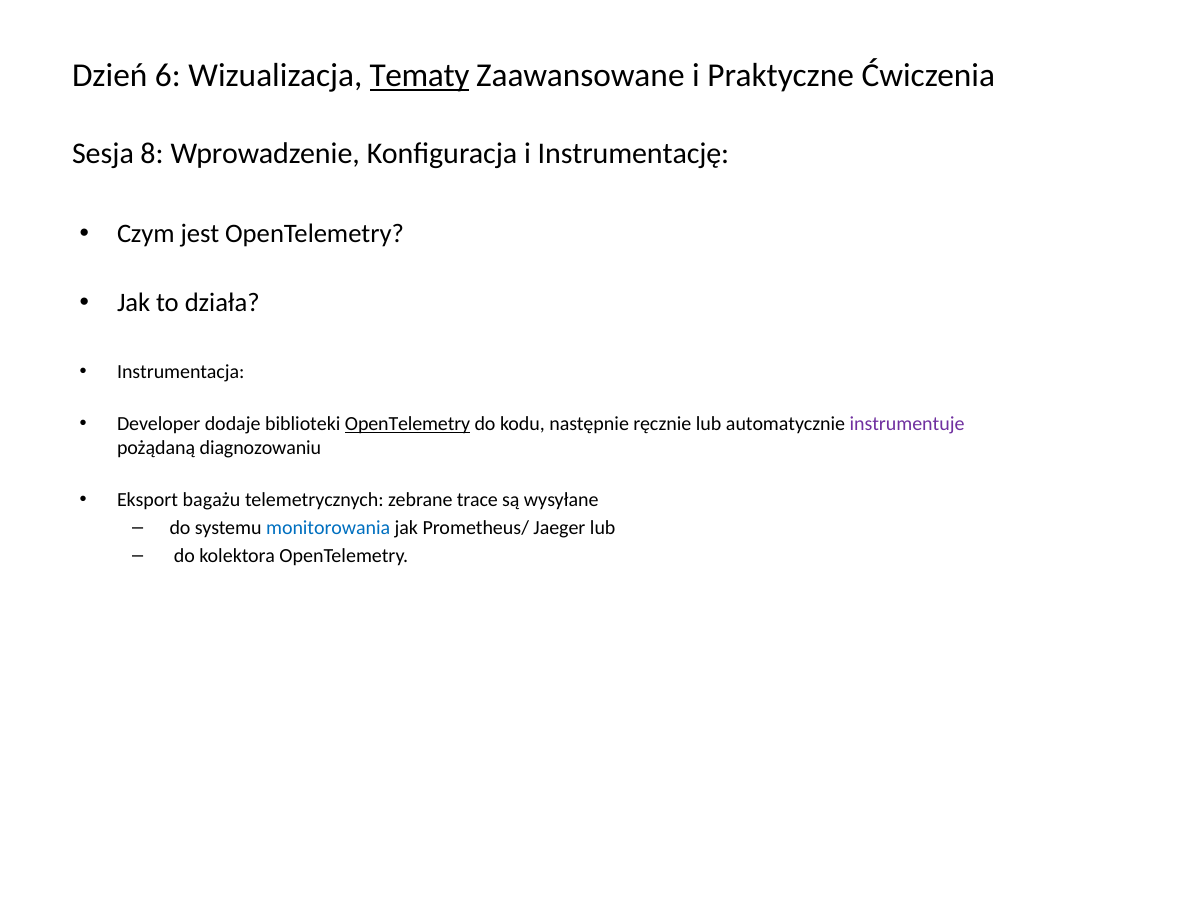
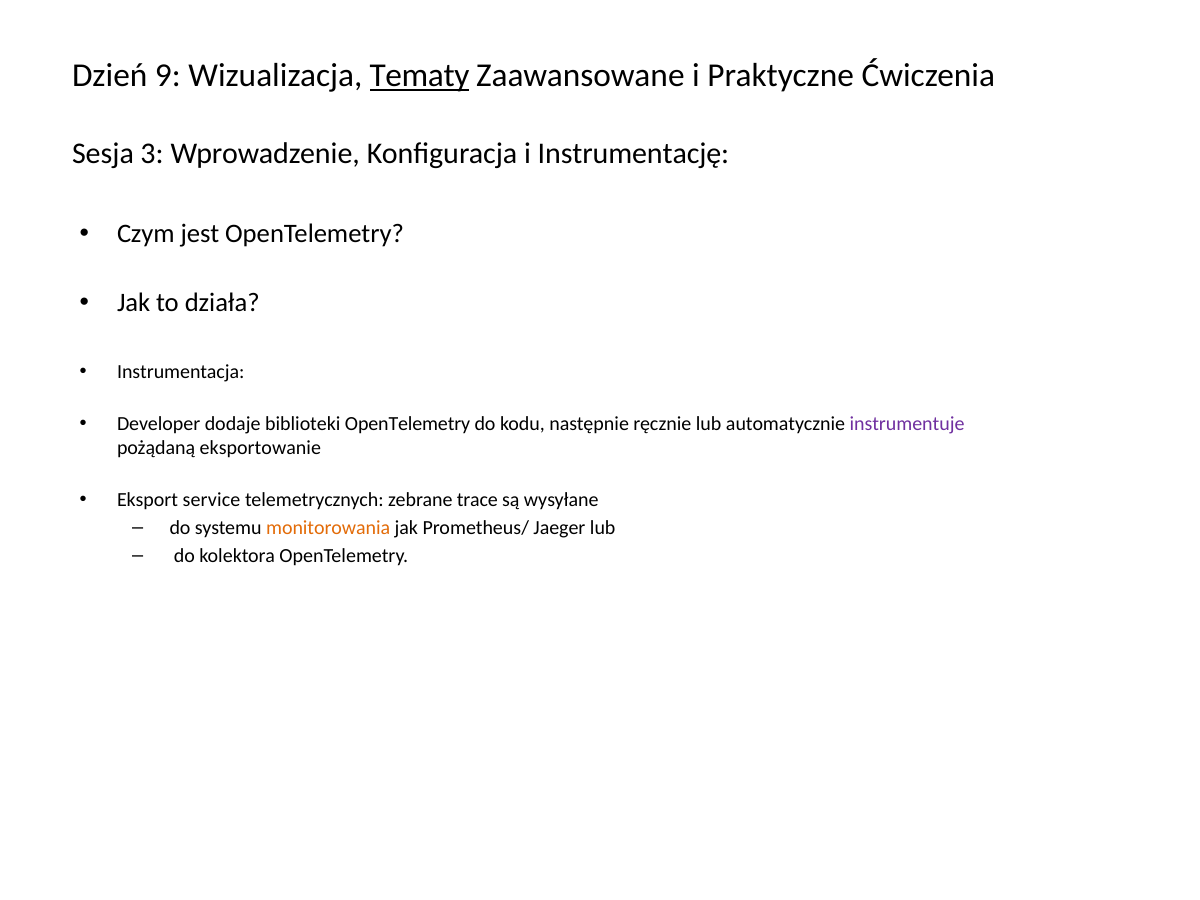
6: 6 -> 9
8: 8 -> 3
OpenTelemetry at (408, 424) underline: present -> none
diagnozowaniu: diagnozowaniu -> eksportowanie
bagażu: bagażu -> service
monitorowania colour: blue -> orange
